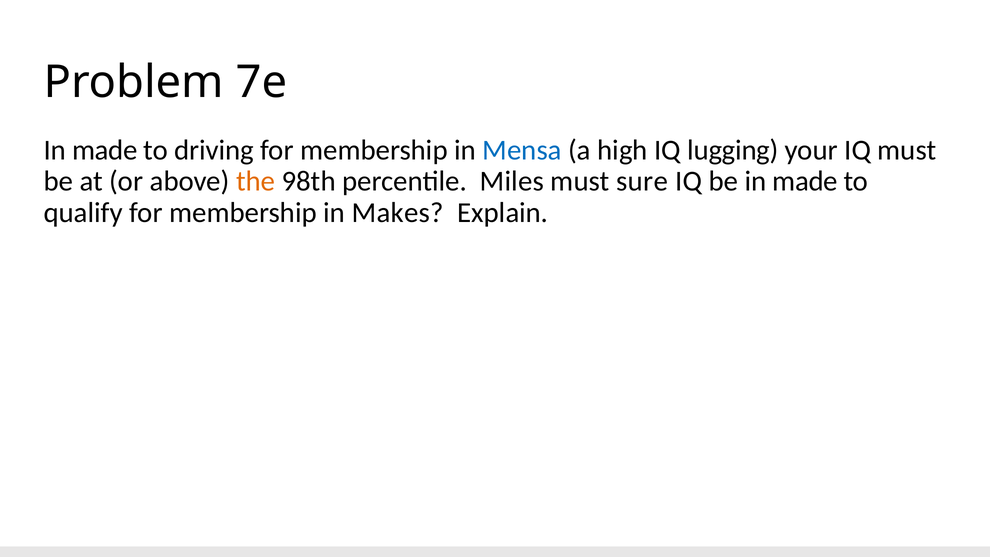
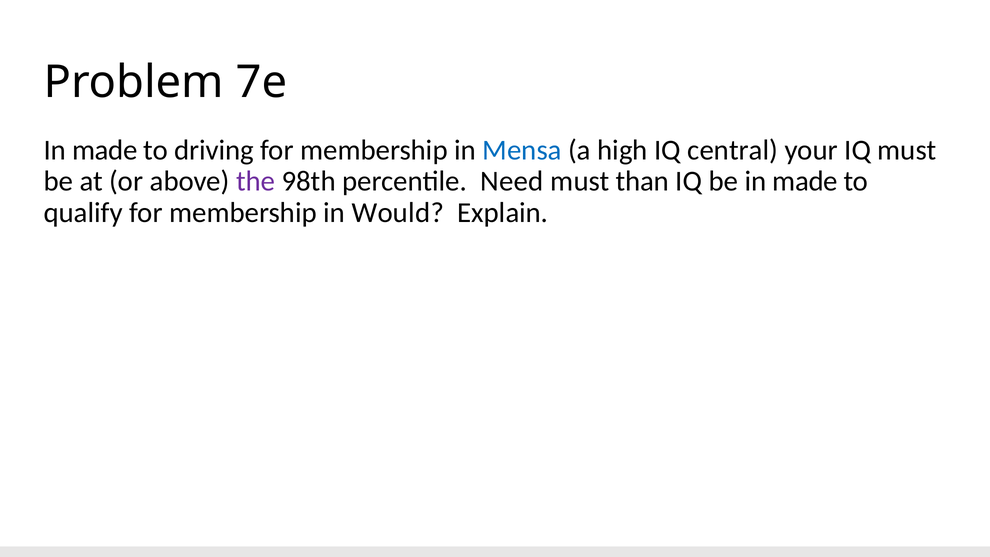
lugging: lugging -> central
the colour: orange -> purple
Miles: Miles -> Need
sure: sure -> than
Makes: Makes -> Would
